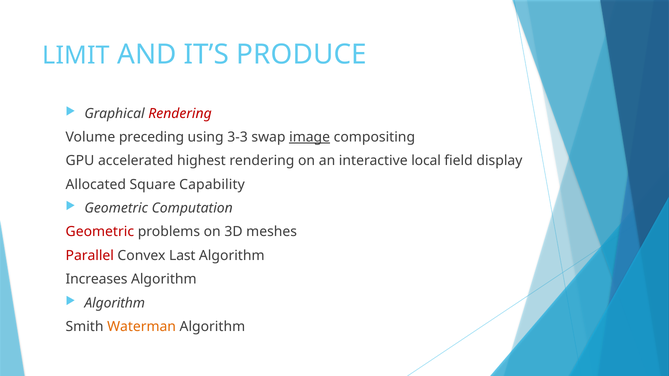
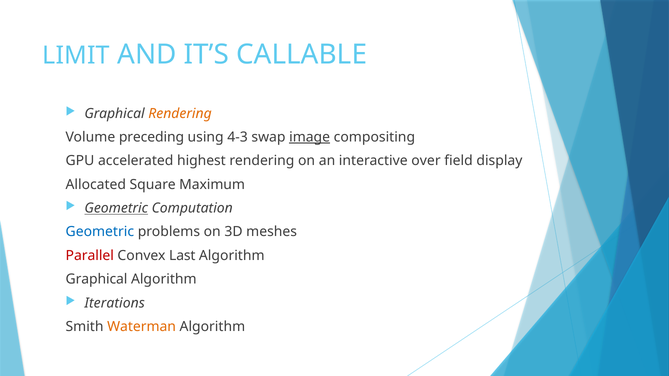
PRODUCE: PRODUCE -> CALLABLE
Rendering at (180, 114) colour: red -> orange
3-3: 3-3 -> 4-3
local: local -> over
Capability: Capability -> Maximum
Geometric at (116, 208) underline: none -> present
Geometric at (100, 232) colour: red -> blue
Increases at (97, 279): Increases -> Graphical
Algorithm at (115, 303): Algorithm -> Iterations
